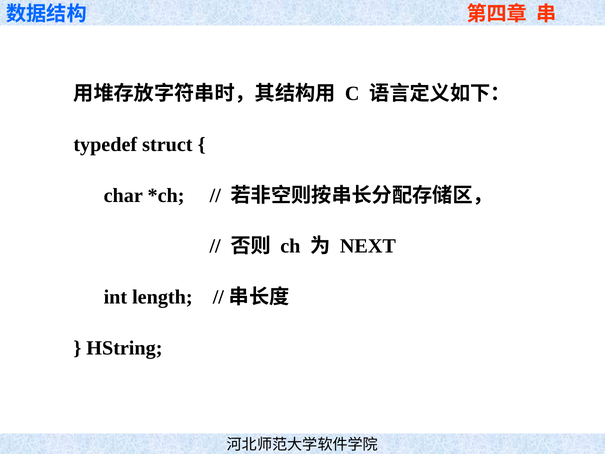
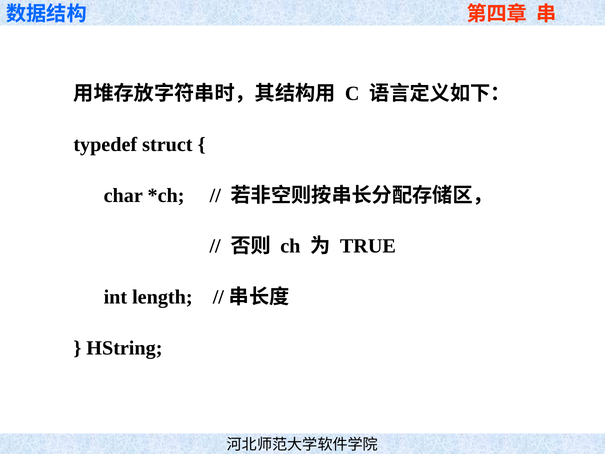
NEXT: NEXT -> TRUE
